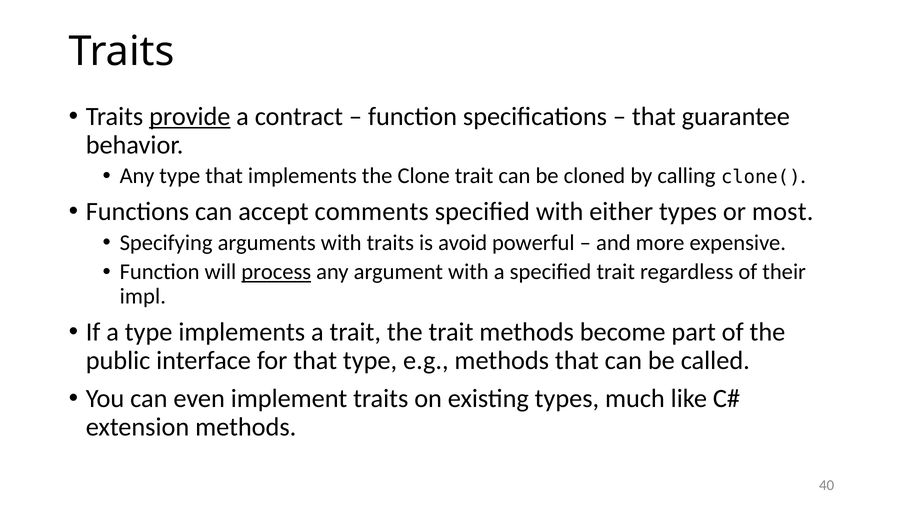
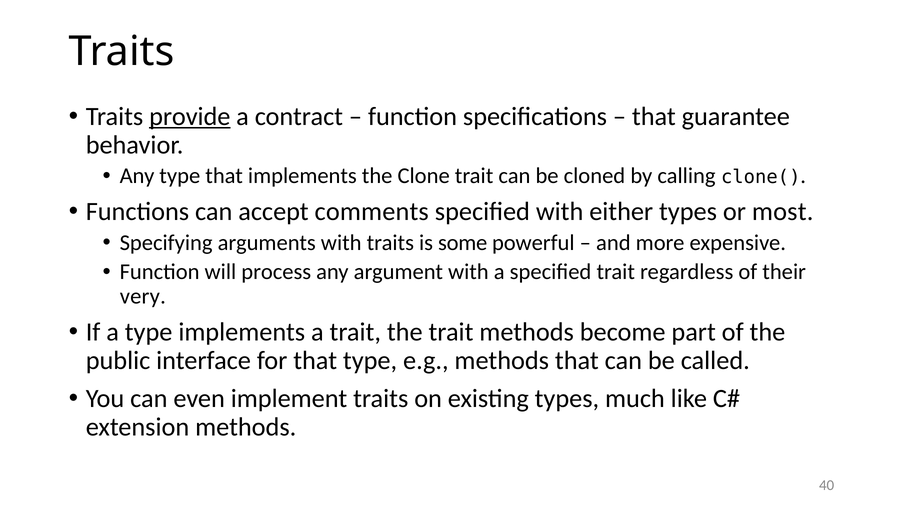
avoid: avoid -> some
process underline: present -> none
impl: impl -> very
